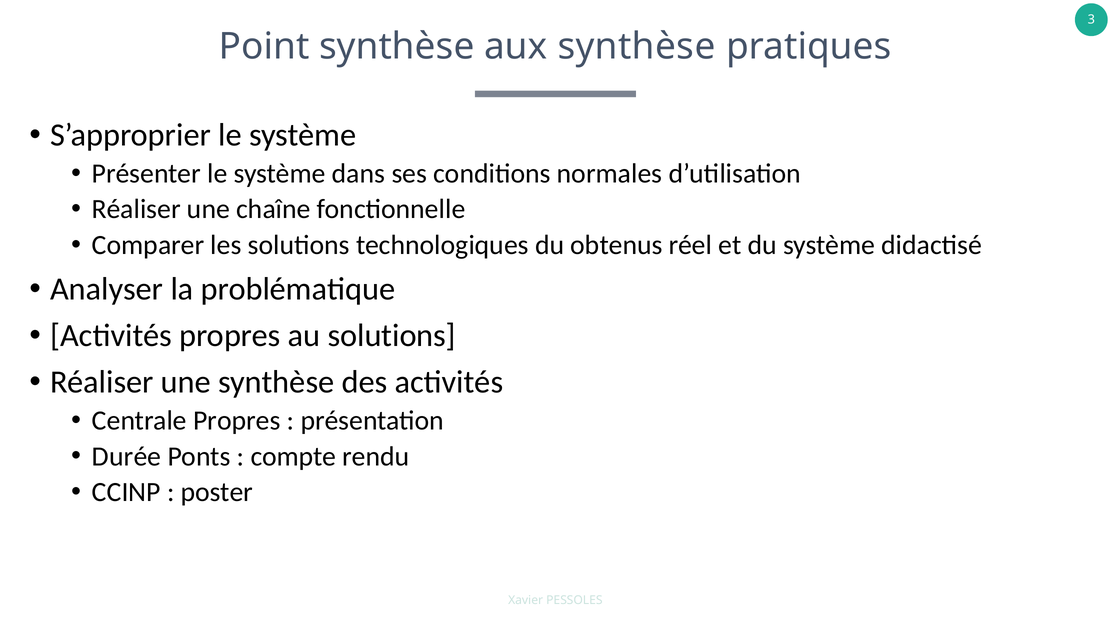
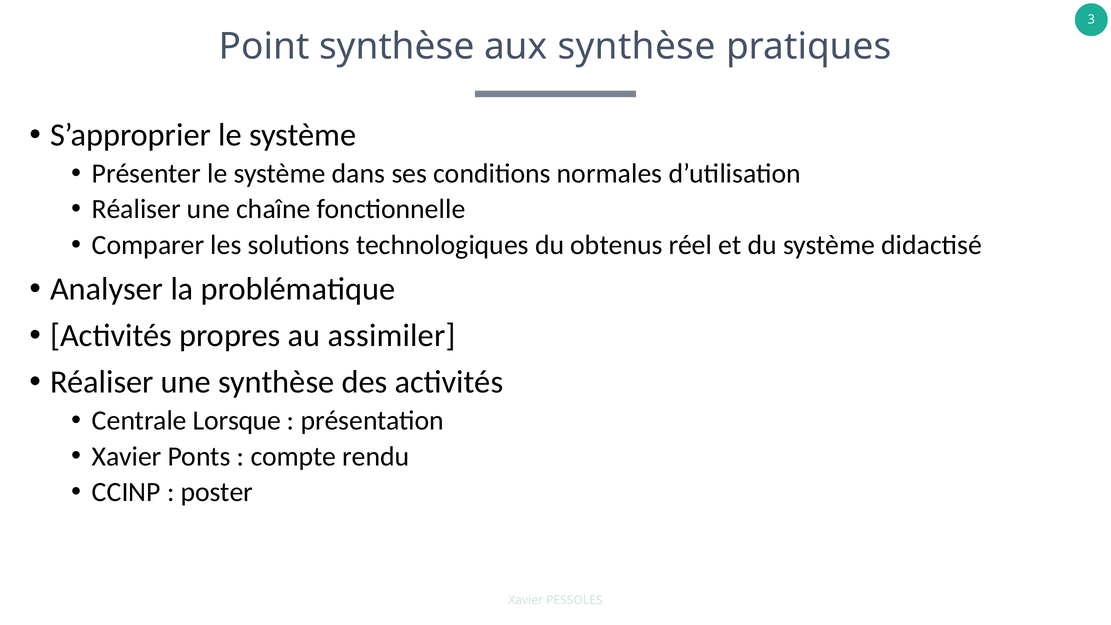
au solutions: solutions -> assimiler
Centrale Propres: Propres -> Lorsque
Durée at (127, 456): Durée -> Xavier
